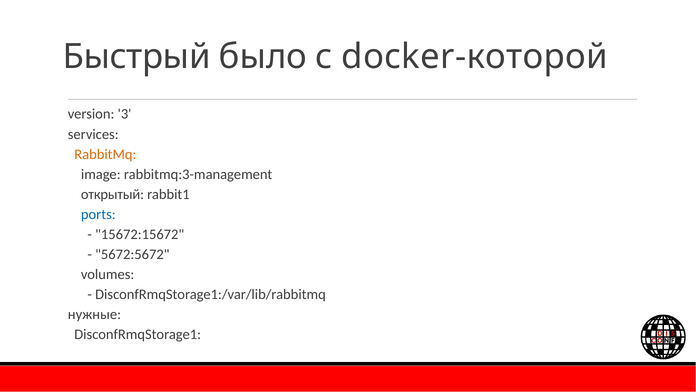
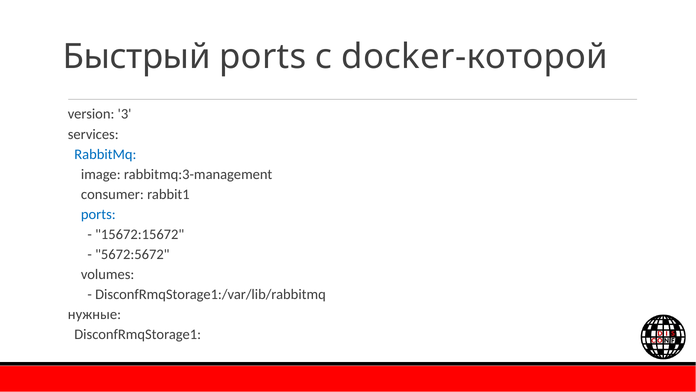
Быстрый было: было -> ports
RabbitMq colour: orange -> blue
открытый: открытый -> consumer
